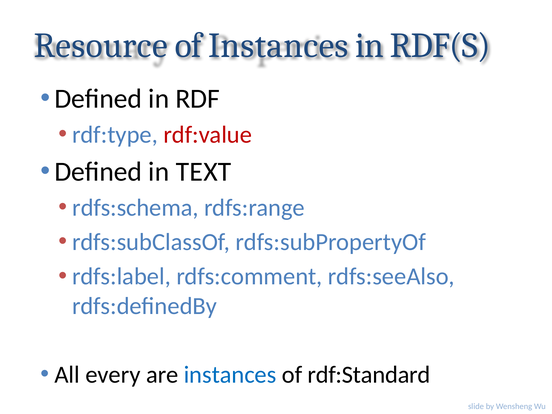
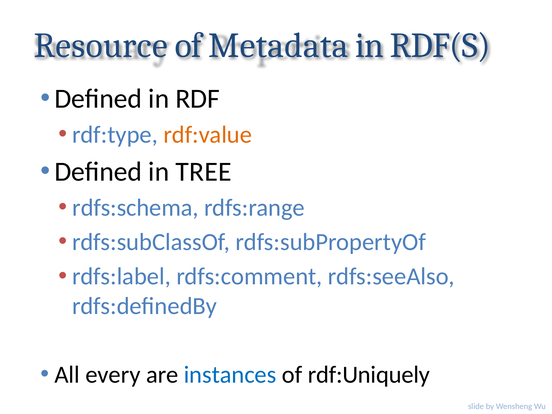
of Instances: Instances -> Metadata
rdf:value colour: red -> orange
TEXT: TEXT -> TREE
rdf:Standard: rdf:Standard -> rdf:Uniquely
